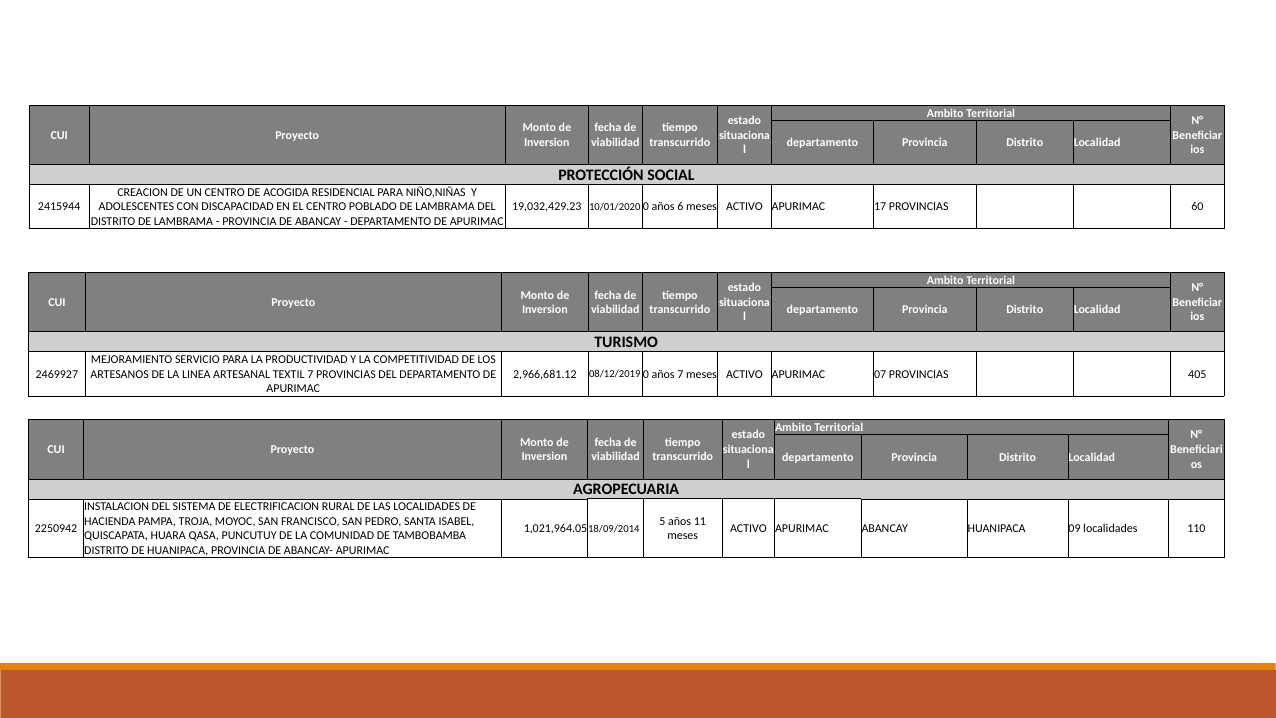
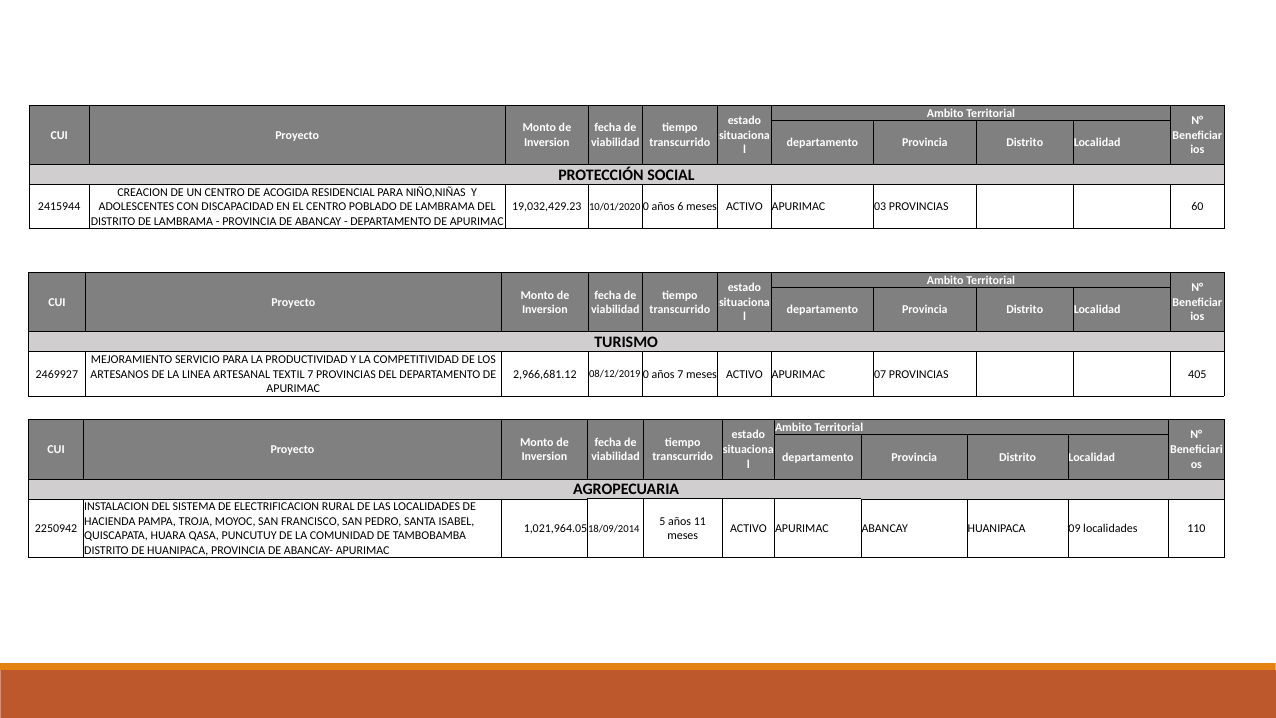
17: 17 -> 03
